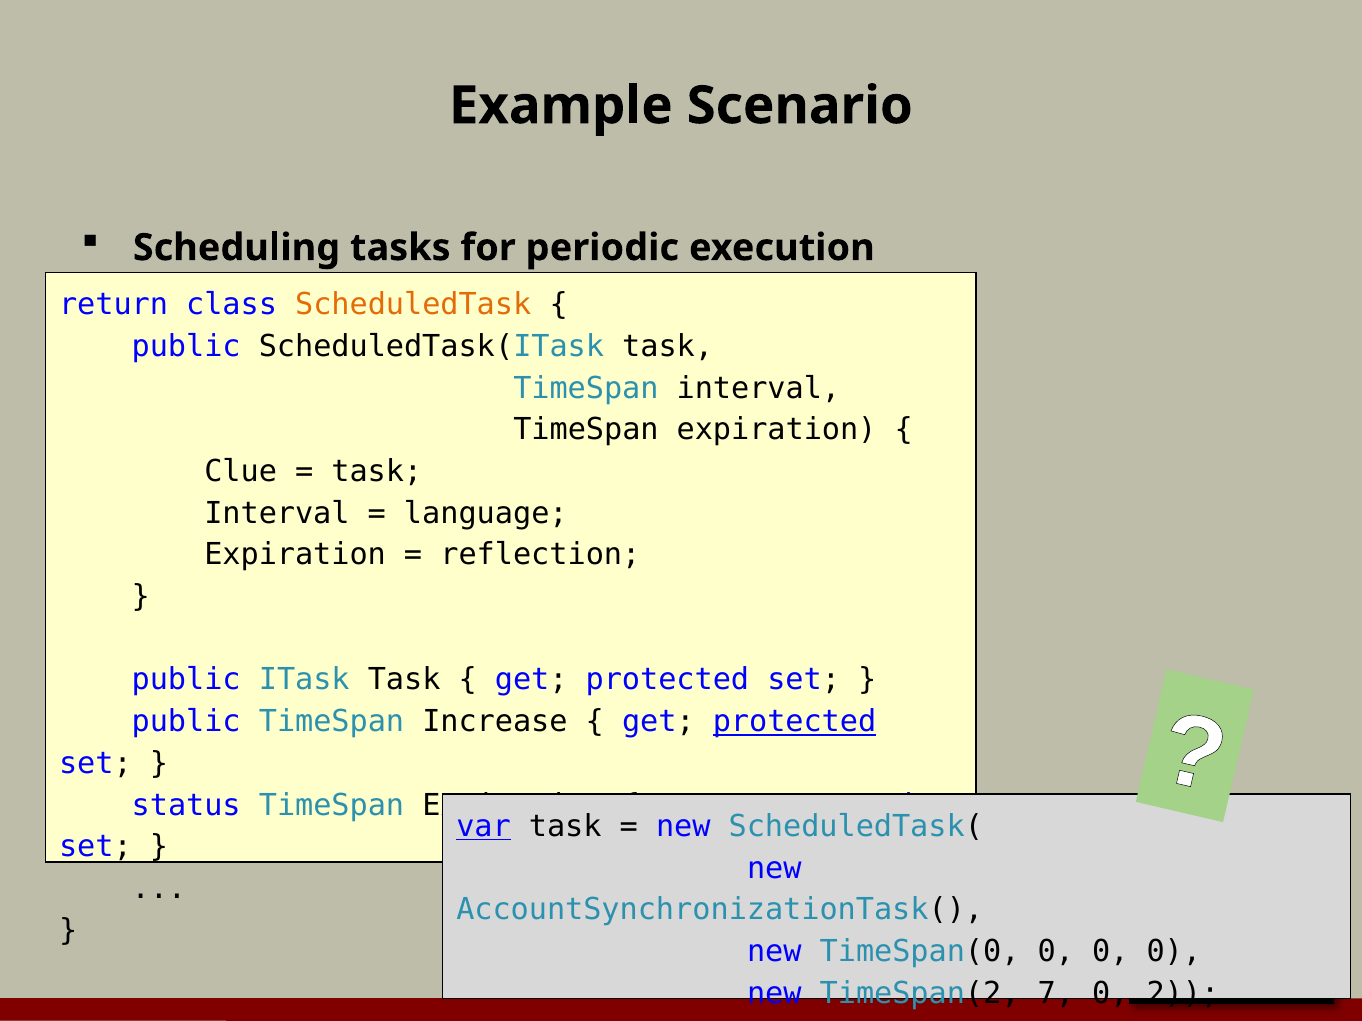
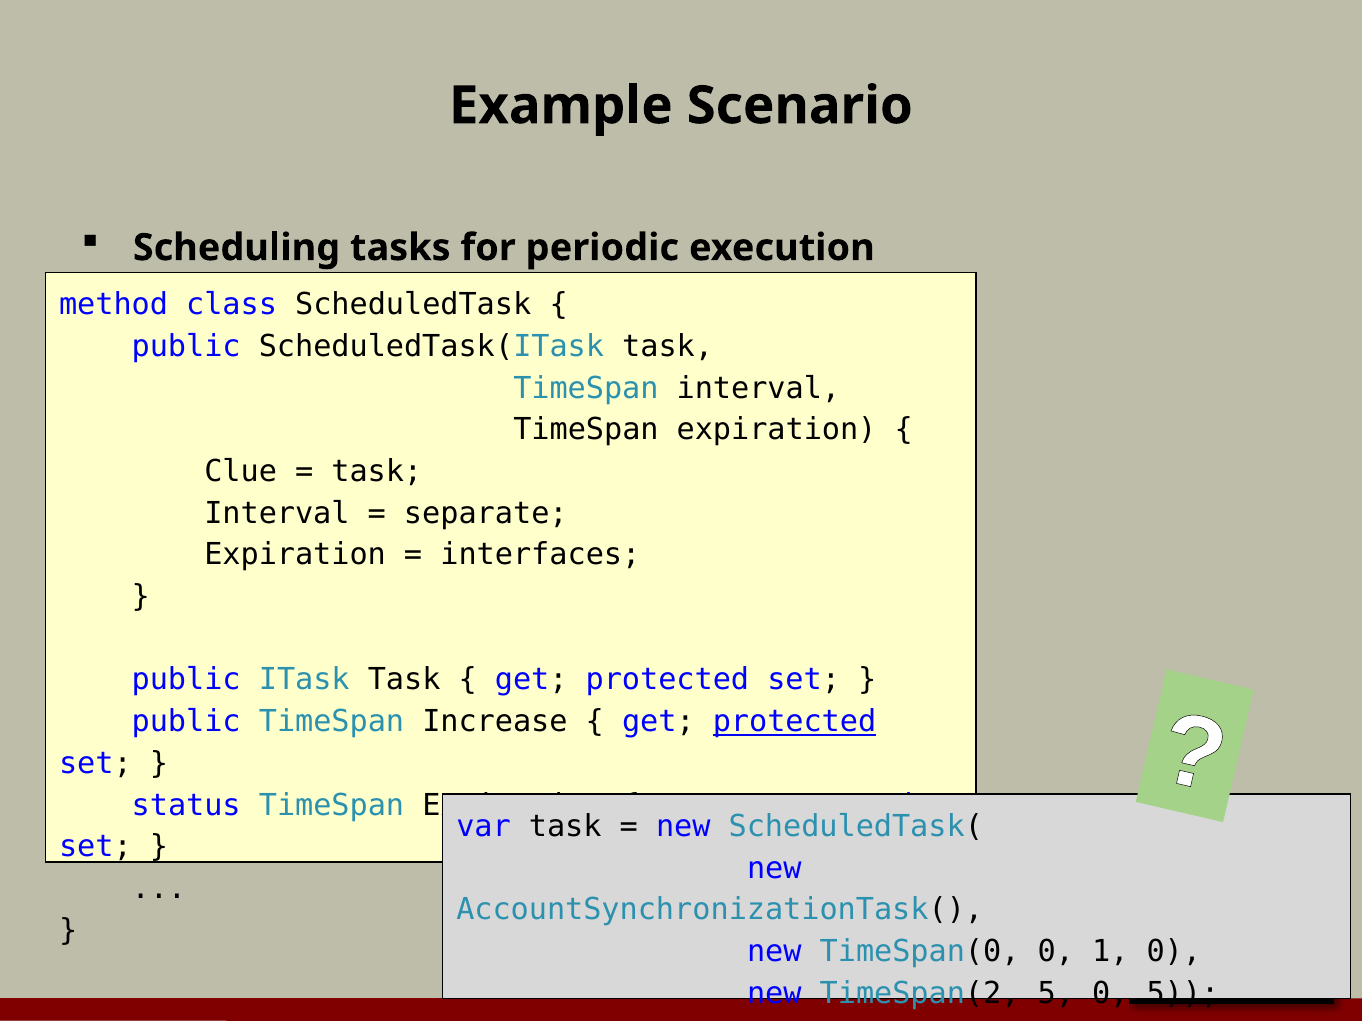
return: return -> method
ScheduledTask colour: orange -> black
language: language -> separate
reflection: reflection -> interfaces
var underline: present -> none
TimeSpan(0 0 0: 0 -> 1
TimeSpan(2 7: 7 -> 5
0 2: 2 -> 5
